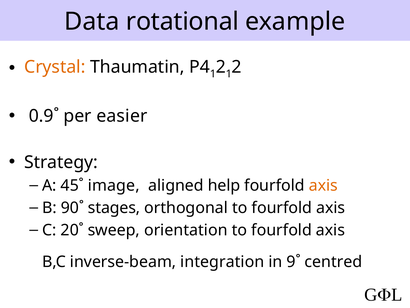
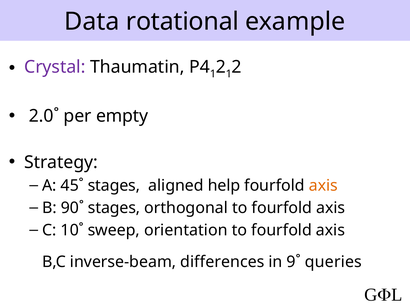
Crystal colour: orange -> purple
0.9˚: 0.9˚ -> 2.0˚
easier: easier -> empty
45˚ image: image -> stages
20˚: 20˚ -> 10˚
integration: integration -> differences
centred: centred -> queries
